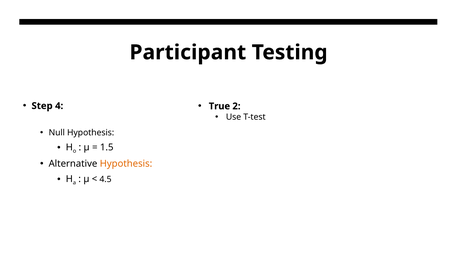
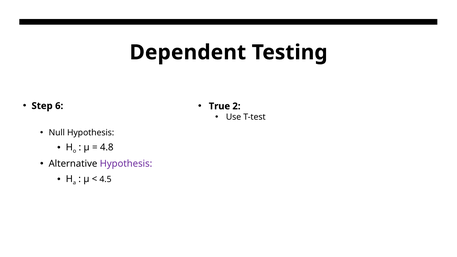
Participant: Participant -> Dependent
4: 4 -> 6
1.5: 1.5 -> 4.8
Hypothesis at (126, 164) colour: orange -> purple
